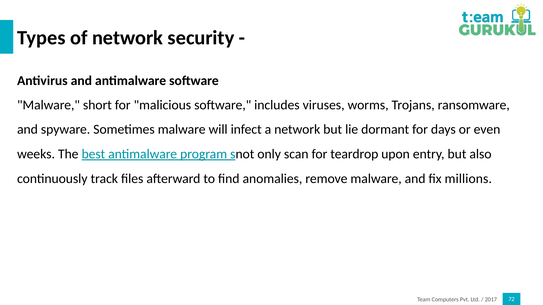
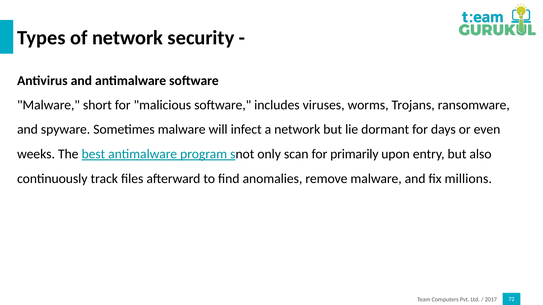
teardrop: teardrop -> primarily
